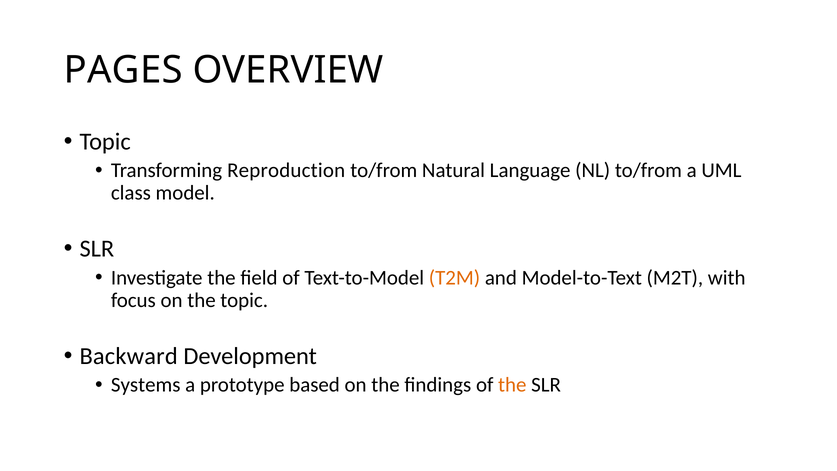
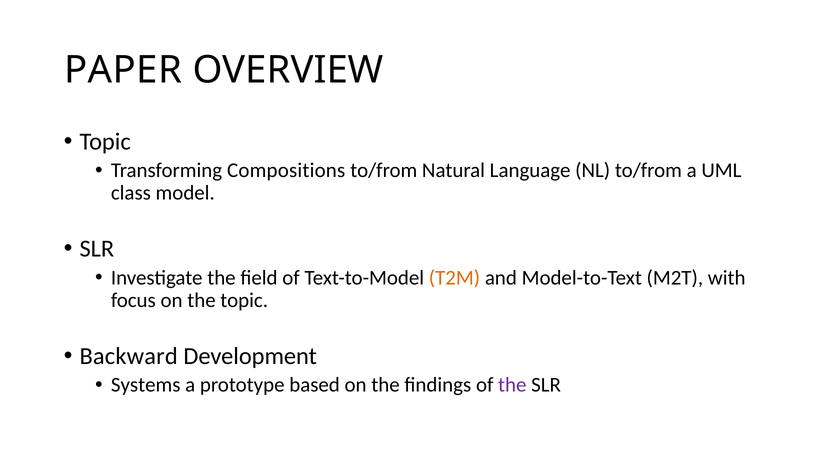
PAGES: PAGES -> PAPER
Reproduction: Reproduction -> Compositions
the at (512, 385) colour: orange -> purple
